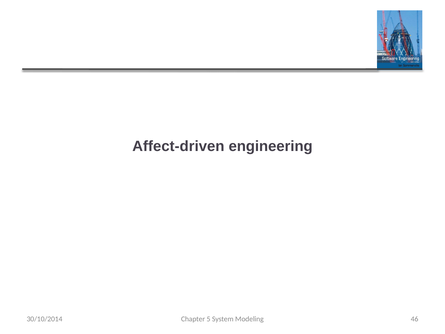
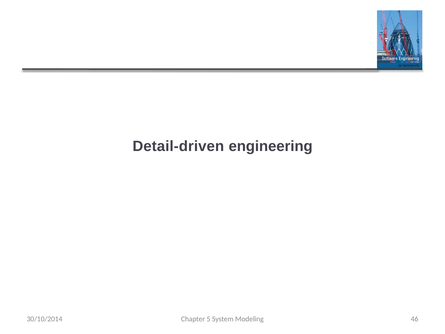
Affect-driven: Affect-driven -> Detail-driven
